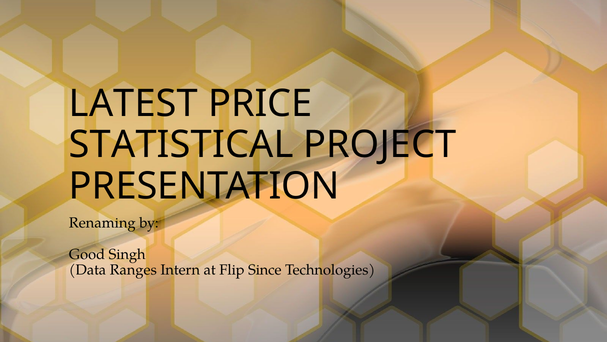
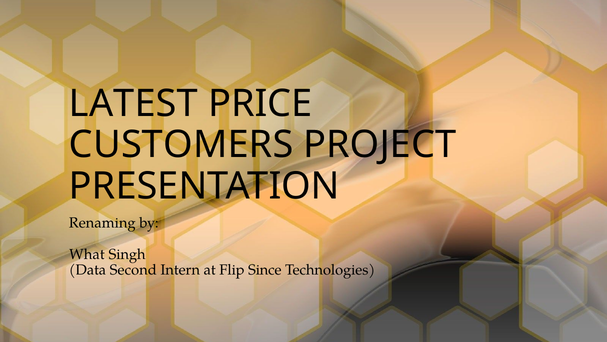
STATISTICAL: STATISTICAL -> CUSTOMERS
Good: Good -> What
Ranges: Ranges -> Second
